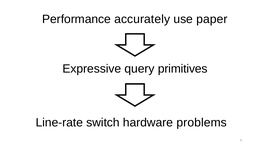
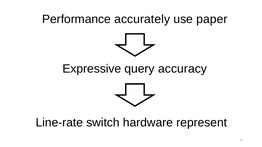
primitives: primitives -> accuracy
problems: problems -> represent
